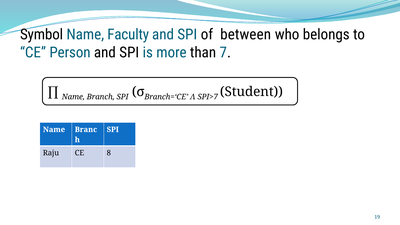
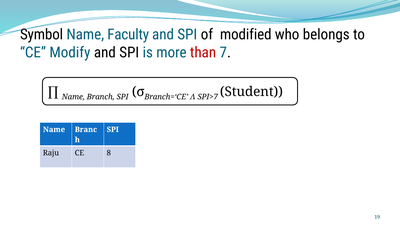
between: between -> modified
Person: Person -> Modify
than colour: black -> red
